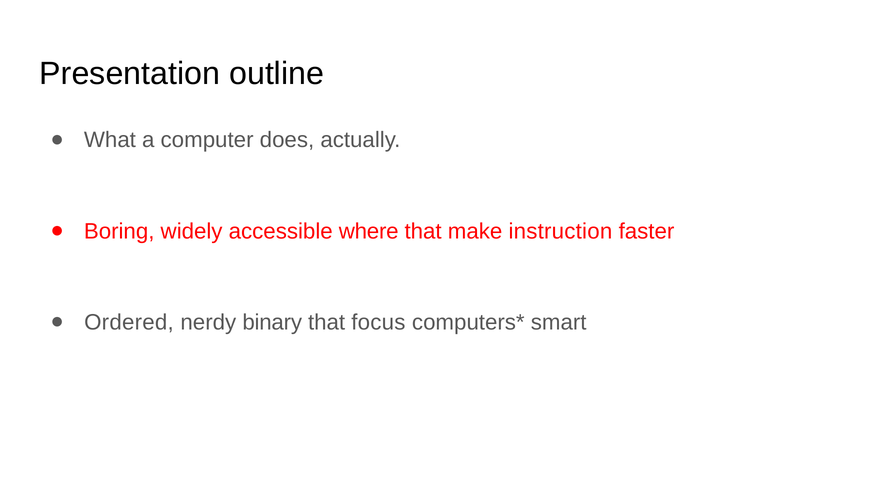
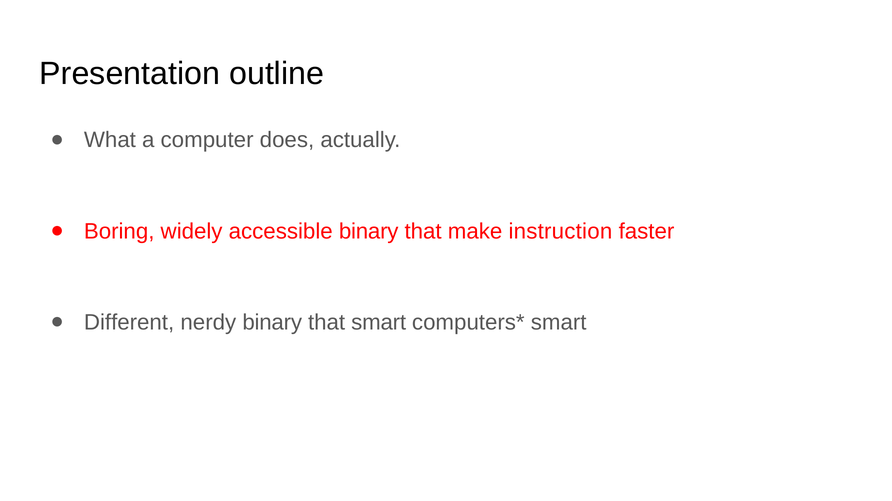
accessible where: where -> binary
Ordered: Ordered -> Different
that focus: focus -> smart
